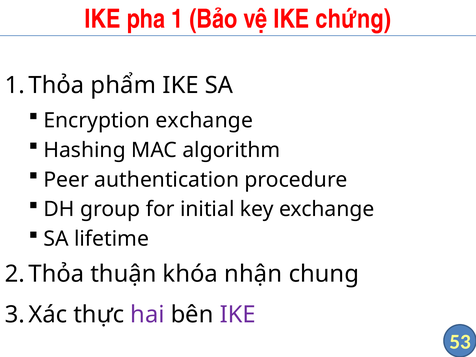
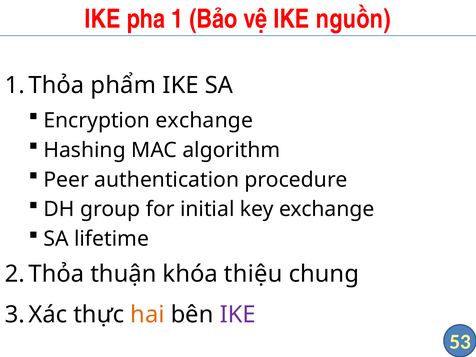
chứng: chứng -> nguồn
nhận: nhận -> thiệu
hai colour: purple -> orange
